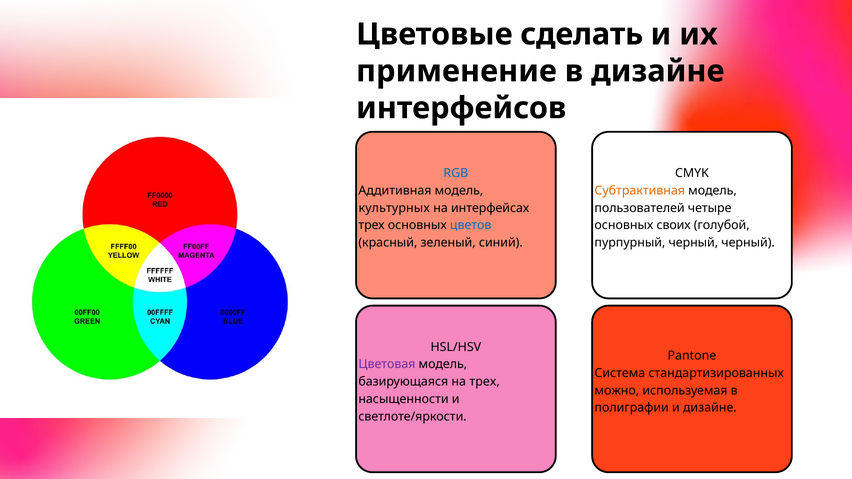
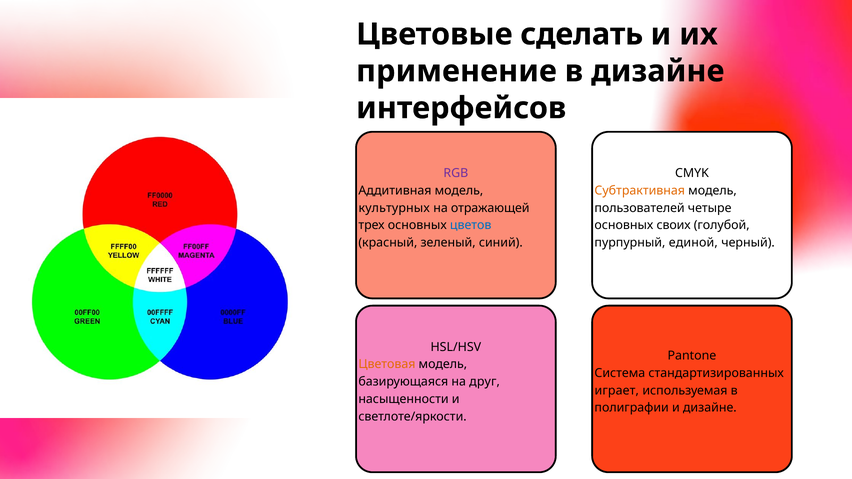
RGB colour: blue -> purple
интерфейсах: интерфейсах -> отражающей
пурпурный черный: черный -> единой
Цветовая colour: purple -> orange
на трех: трех -> друг
можно: можно -> играет
